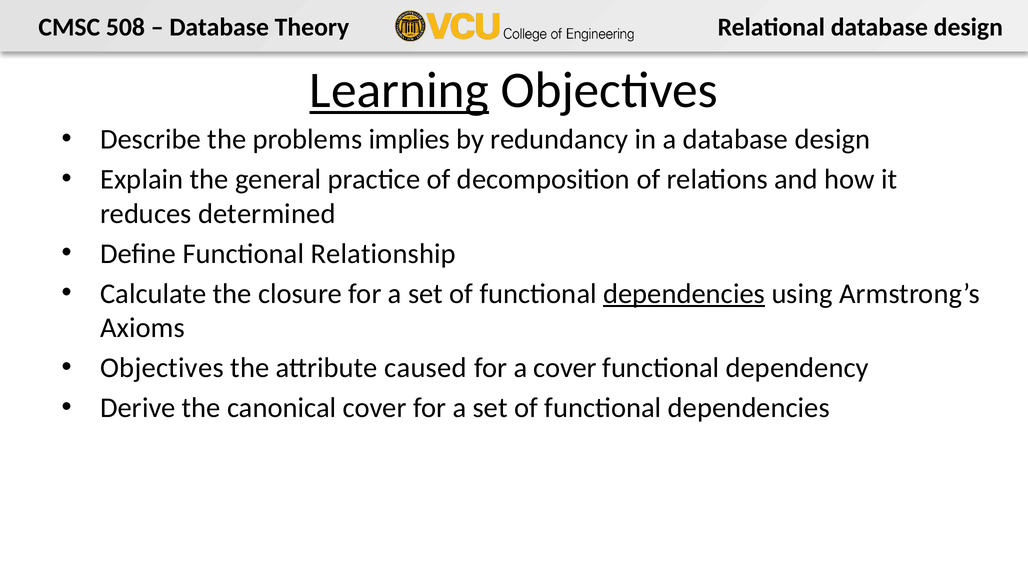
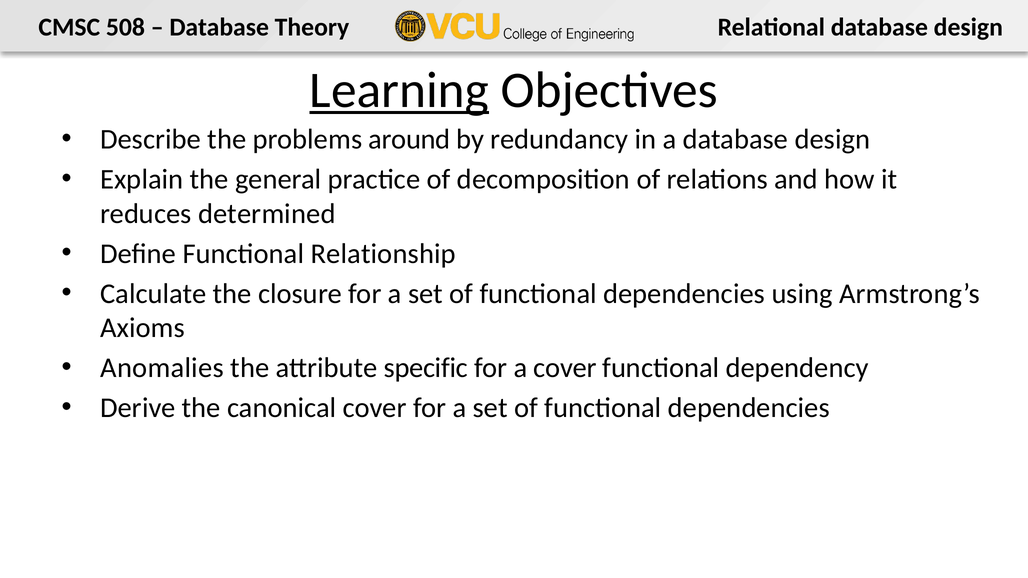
implies: implies -> around
dependencies at (684, 294) underline: present -> none
Objectives at (162, 368): Objectives -> Anomalies
caused: caused -> specific
